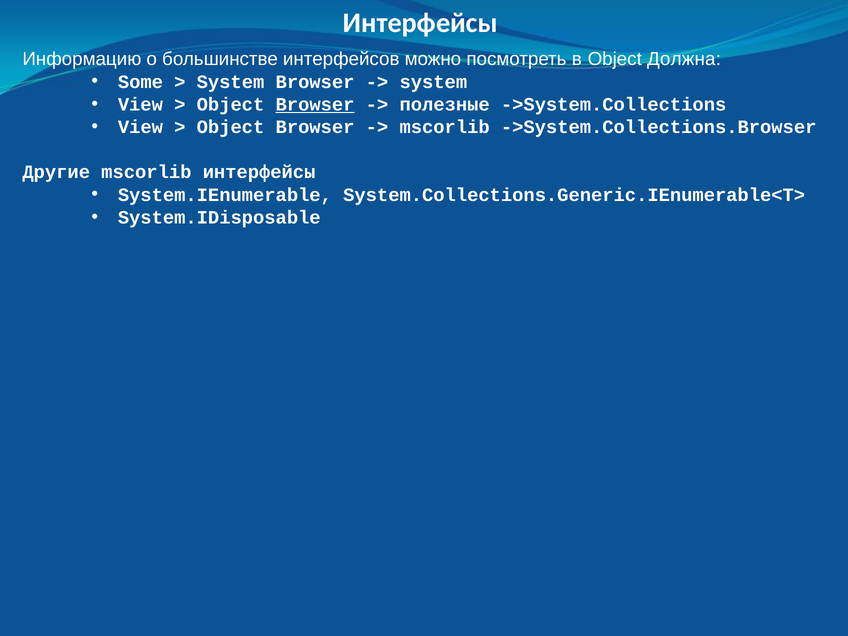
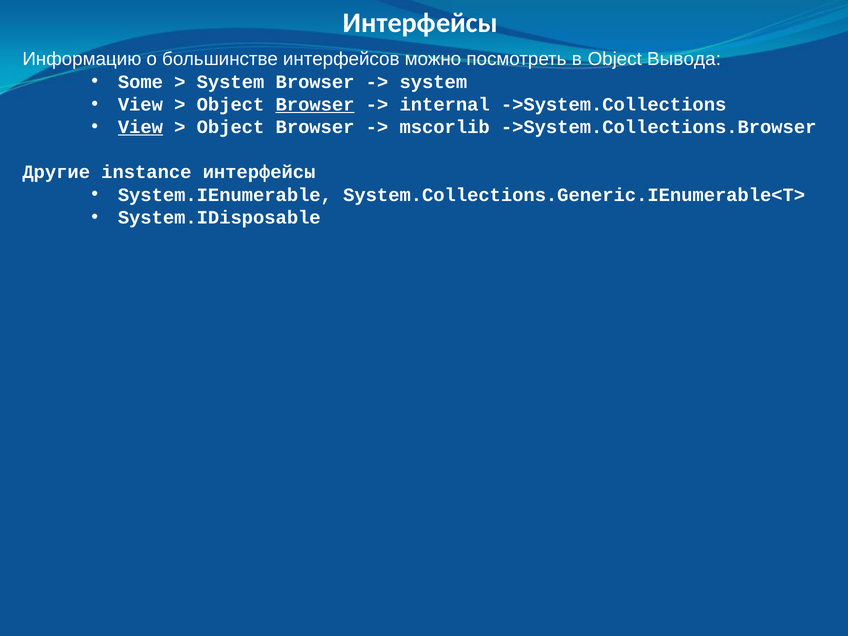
Должна: Должна -> Вывода
полезные: полезные -> internal
View at (140, 127) underline: none -> present
Другие mscorlib: mscorlib -> instance
